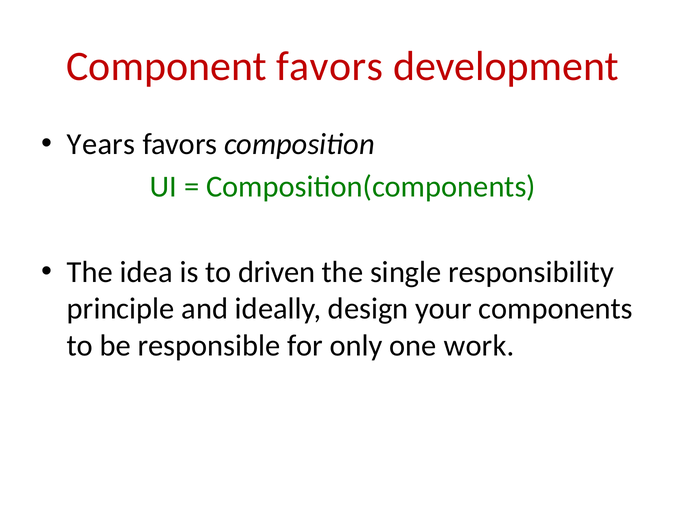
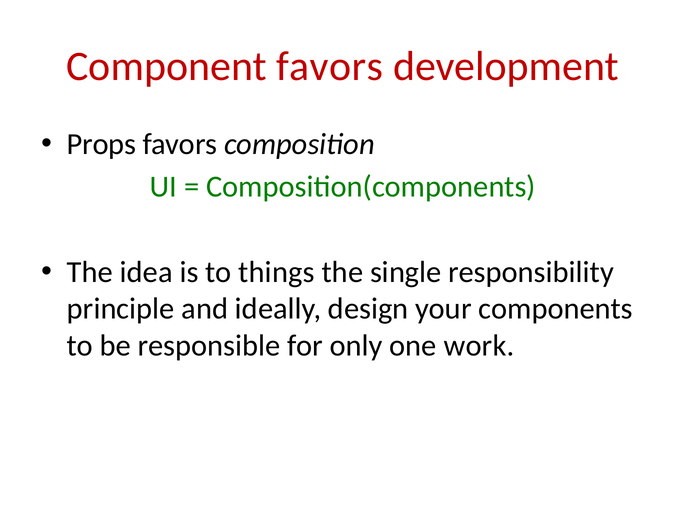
Years: Years -> Props
driven: driven -> things
